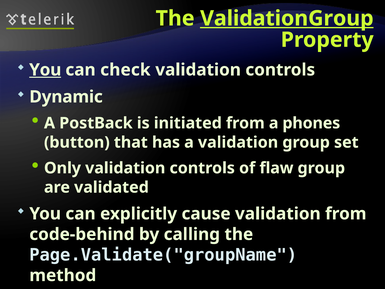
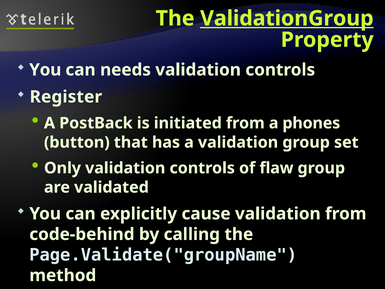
You at (45, 70) underline: present -> none
check: check -> needs
Dynamic: Dynamic -> Register
